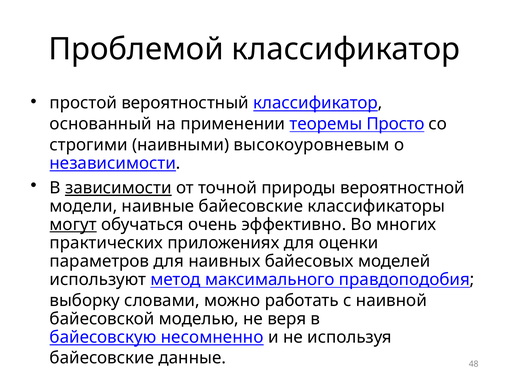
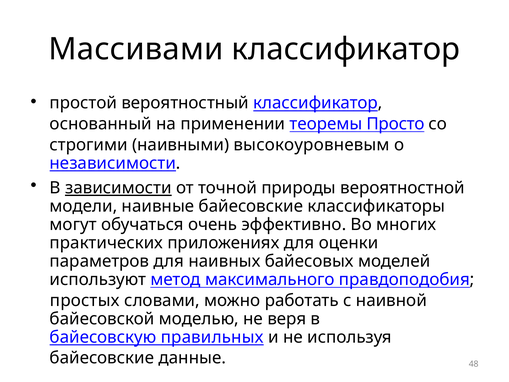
Проблемой: Проблемой -> Массивами
могут underline: present -> none
выборку: выборку -> простых
несомненно: несомненно -> правильных
